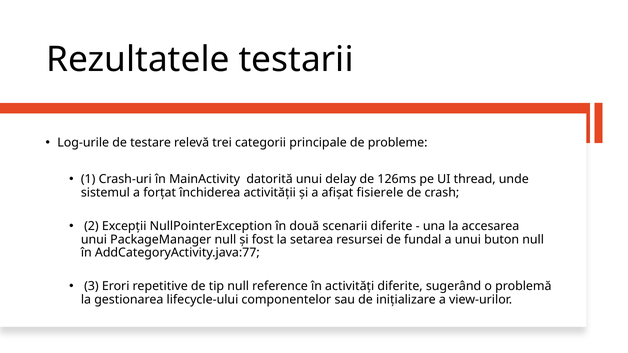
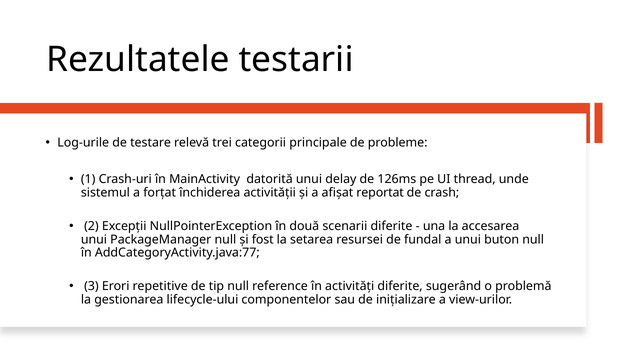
fisierele: fisierele -> reportat
